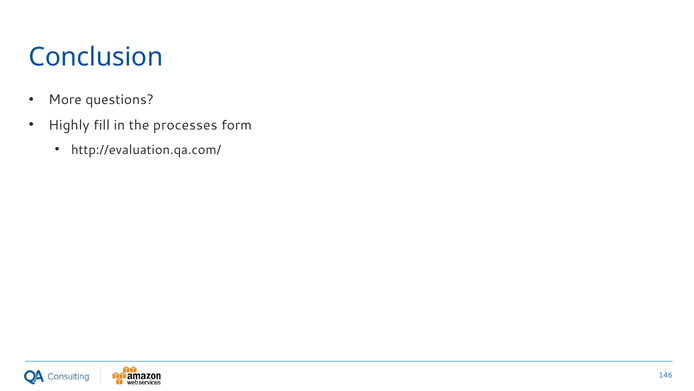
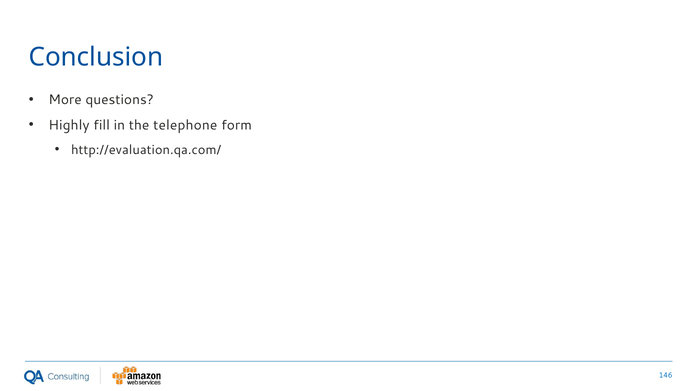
processes: processes -> telephone
